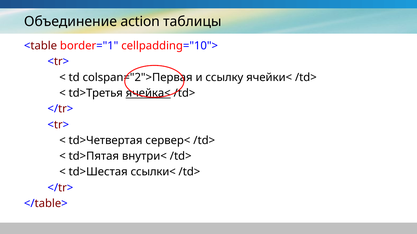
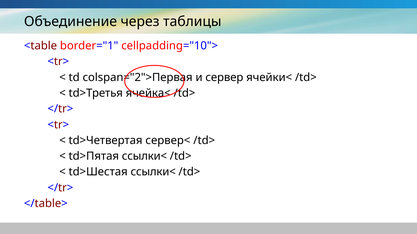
action: action -> через
ссылку: ссылку -> сервер
ячейка< underline: present -> none
td>Пятая внутри<: внутри< -> ссылки<
